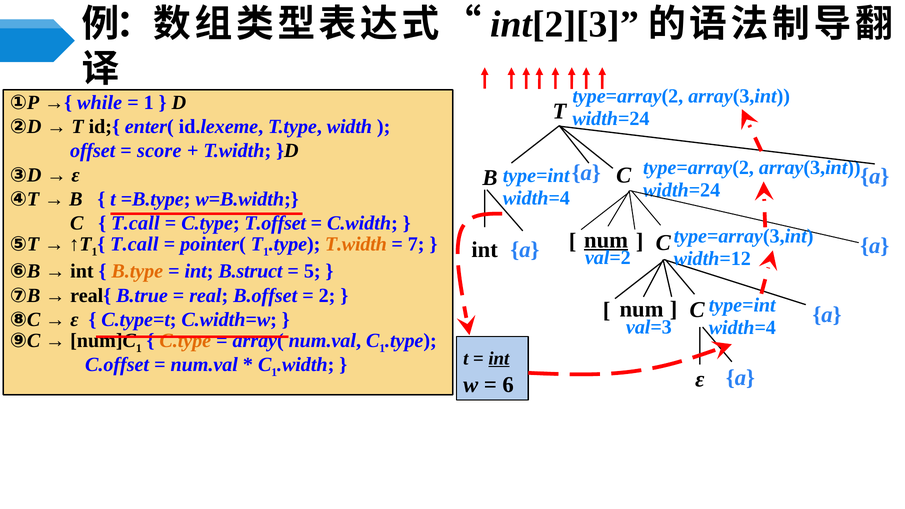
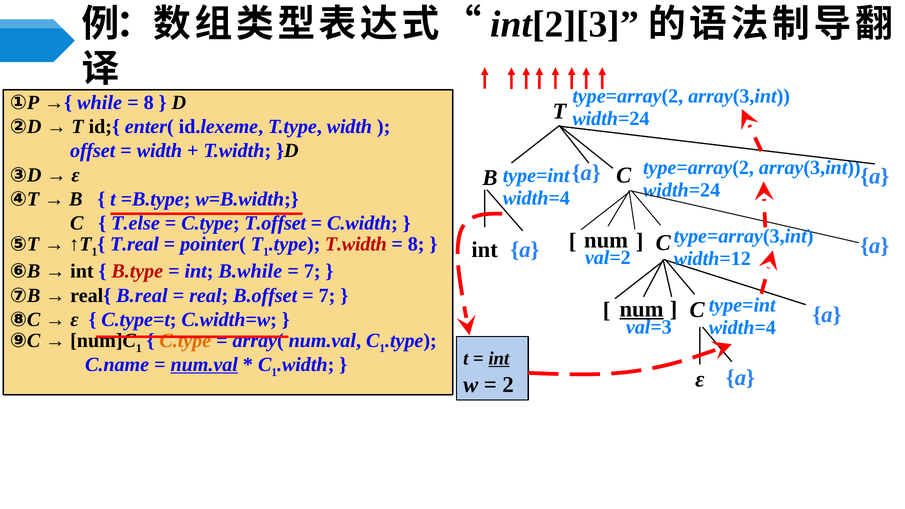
1 at (149, 103): 1 -> 8
score at (159, 151): score -> width
T.call at (135, 223): T.call -> T.else
num at (606, 240) underline: present -> none
T.call at (134, 244): T.call -> T.real
T.width at (356, 244) colour: orange -> red
7 at (416, 244): 7 -> 8
B.type colour: orange -> red
B.struct: B.struct -> B.while
5 at (312, 271): 5 -> 7
B.true: B.true -> B.real
2 at (327, 296): 2 -> 7
num at (642, 309) underline: none -> present
C.offset: C.offset -> C.name
num.val at (204, 365) underline: none -> present
6: 6 -> 2
